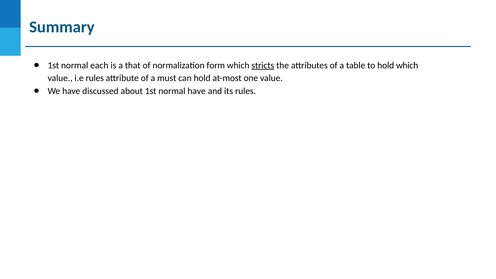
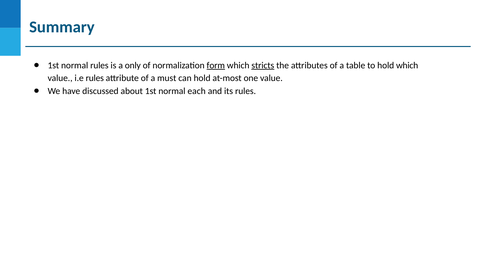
normal each: each -> rules
that: that -> only
form underline: none -> present
normal have: have -> each
